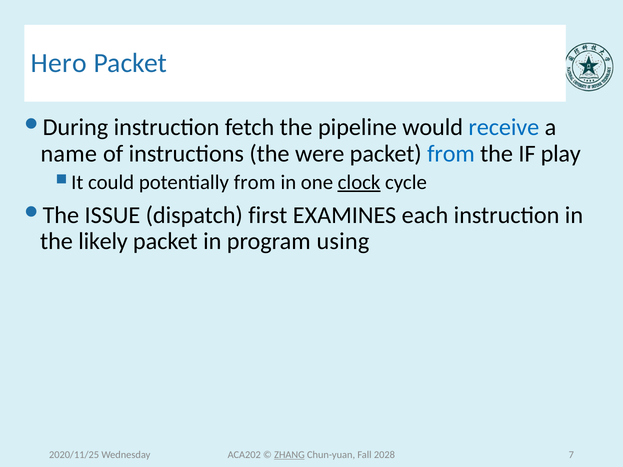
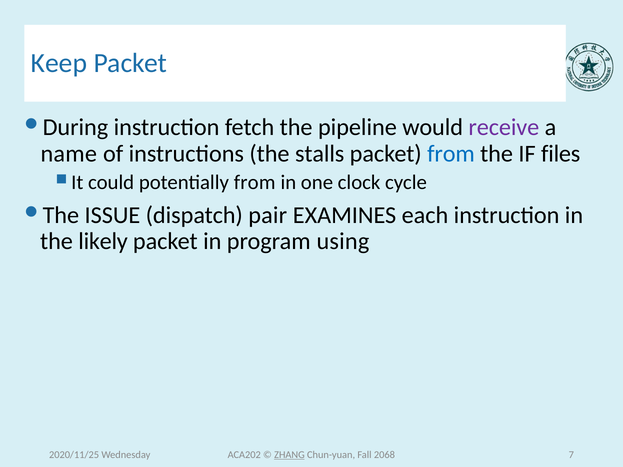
Hero: Hero -> Keep
receive colour: blue -> purple
were: were -> stalls
play: play -> files
clock underline: present -> none
first: first -> pair
2028: 2028 -> 2068
